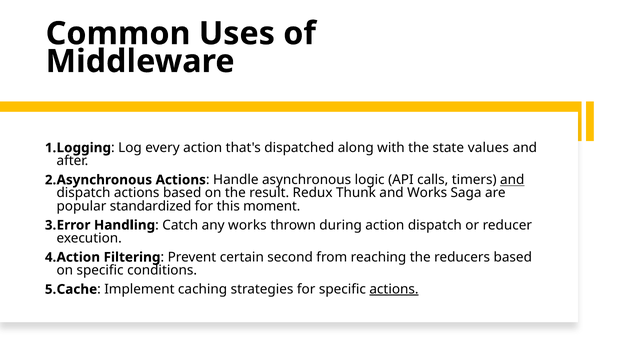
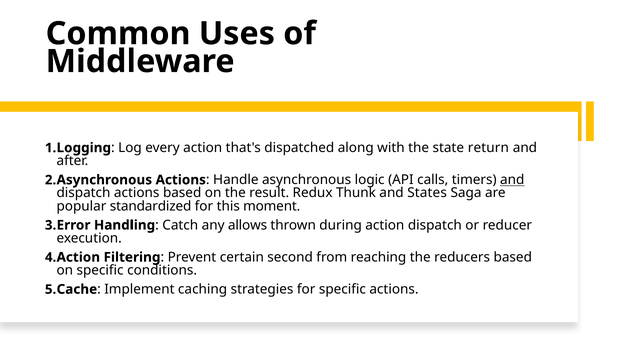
values: values -> return
and Works: Works -> States
any works: works -> allows
actions at (394, 289) underline: present -> none
